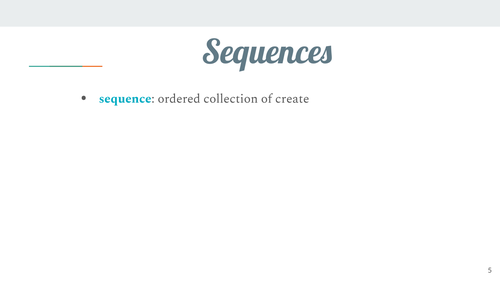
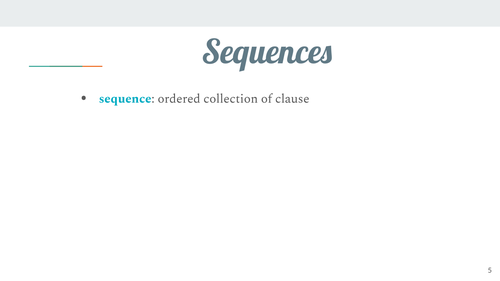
create: create -> clause
